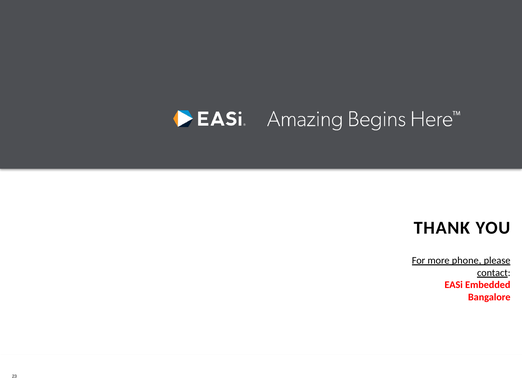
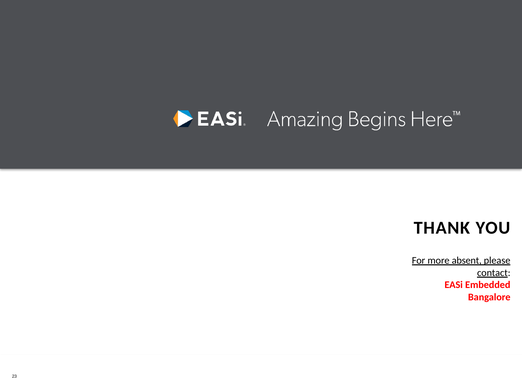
phone: phone -> absent
